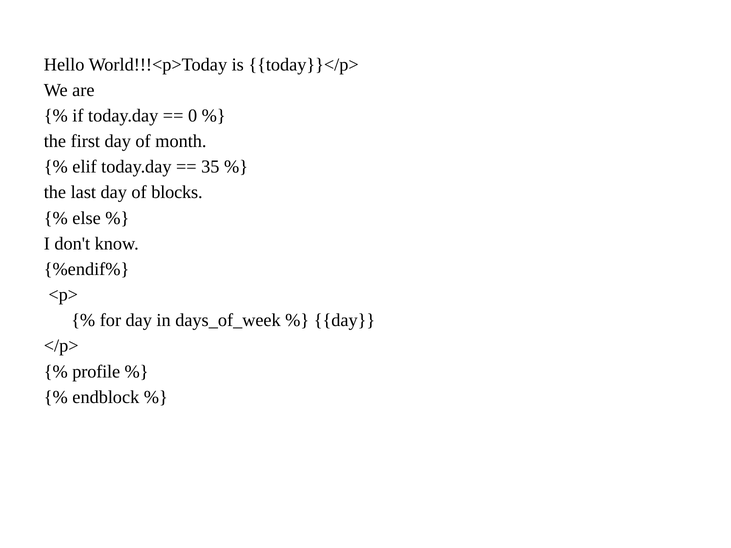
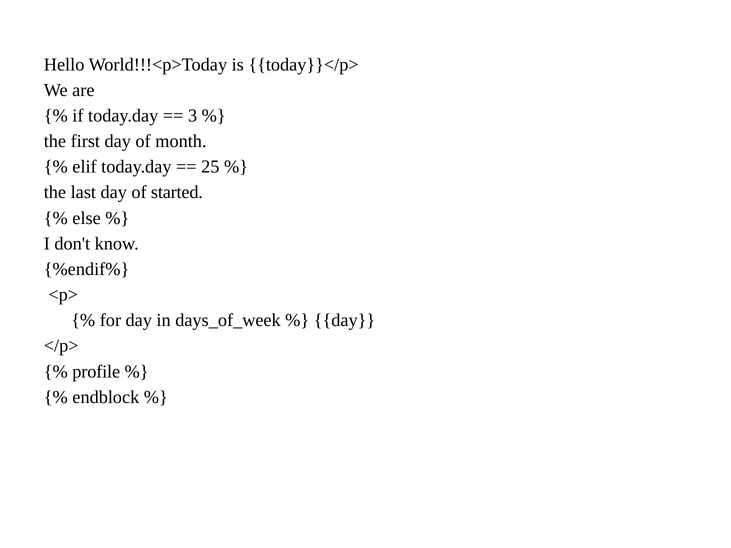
0: 0 -> 3
35: 35 -> 25
blocks: blocks -> started
